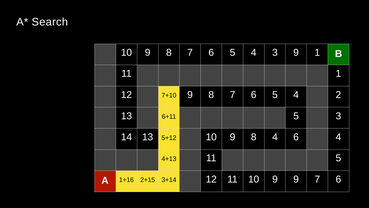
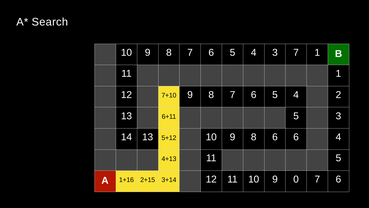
3 9: 9 -> 7
8 4: 4 -> 6
9 9: 9 -> 0
